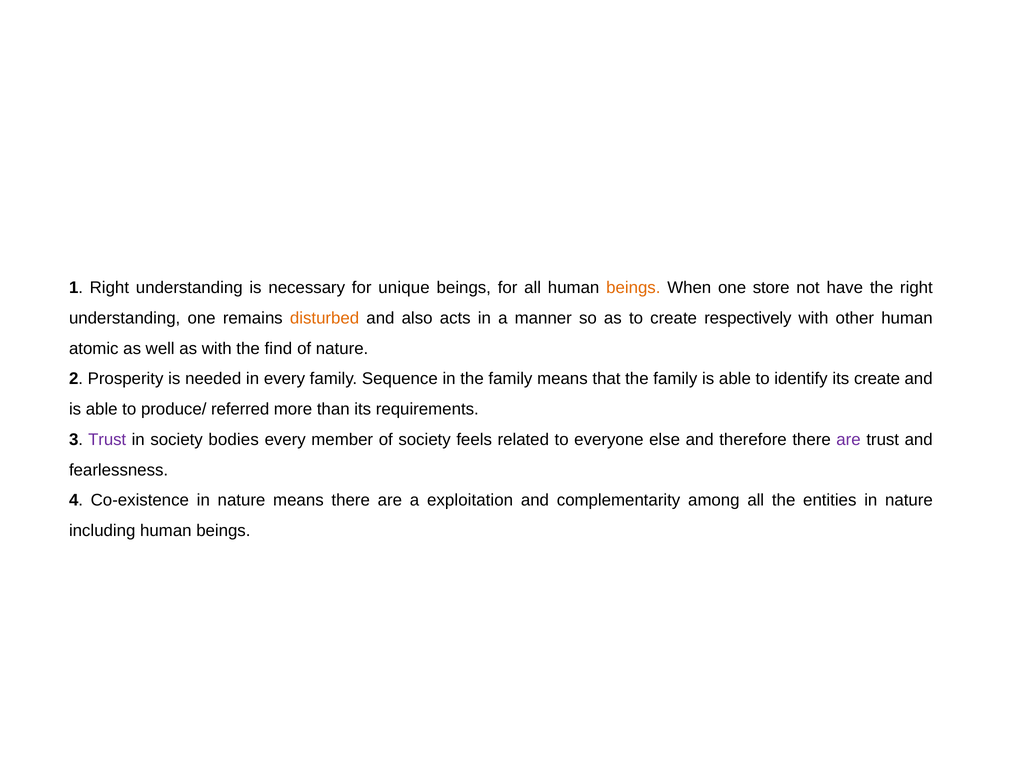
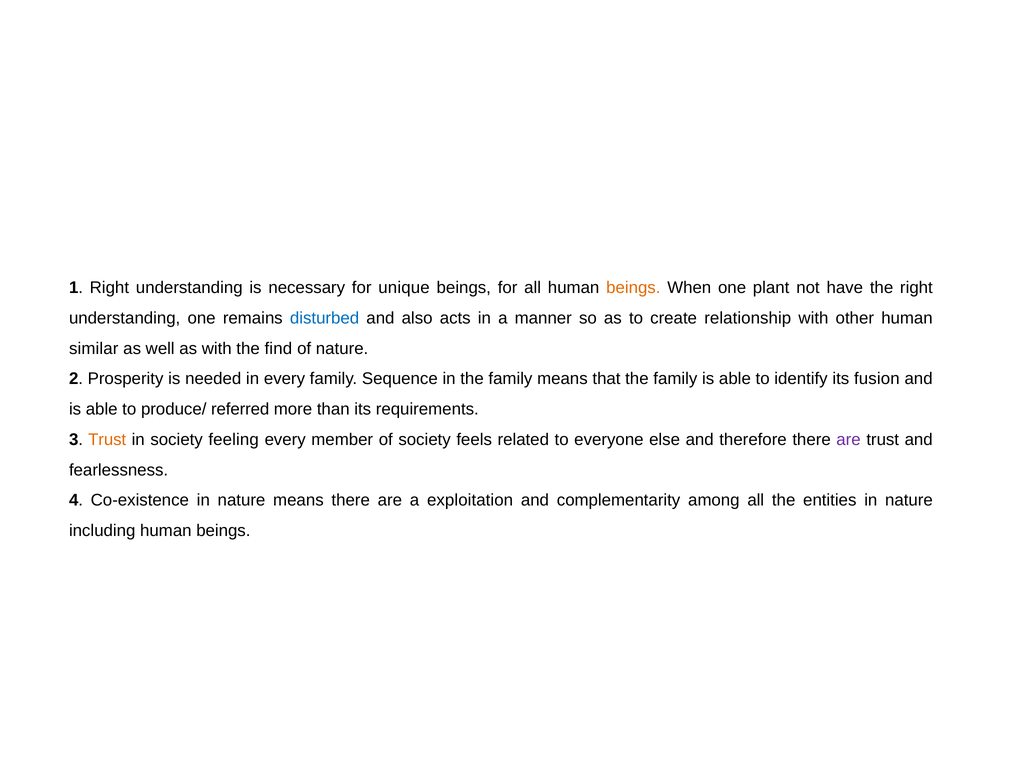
store: store -> plant
disturbed colour: orange -> blue
respectively: respectively -> relationship
atomic: atomic -> similar
its create: create -> fusion
Trust at (107, 440) colour: purple -> orange
bodies: bodies -> feeling
